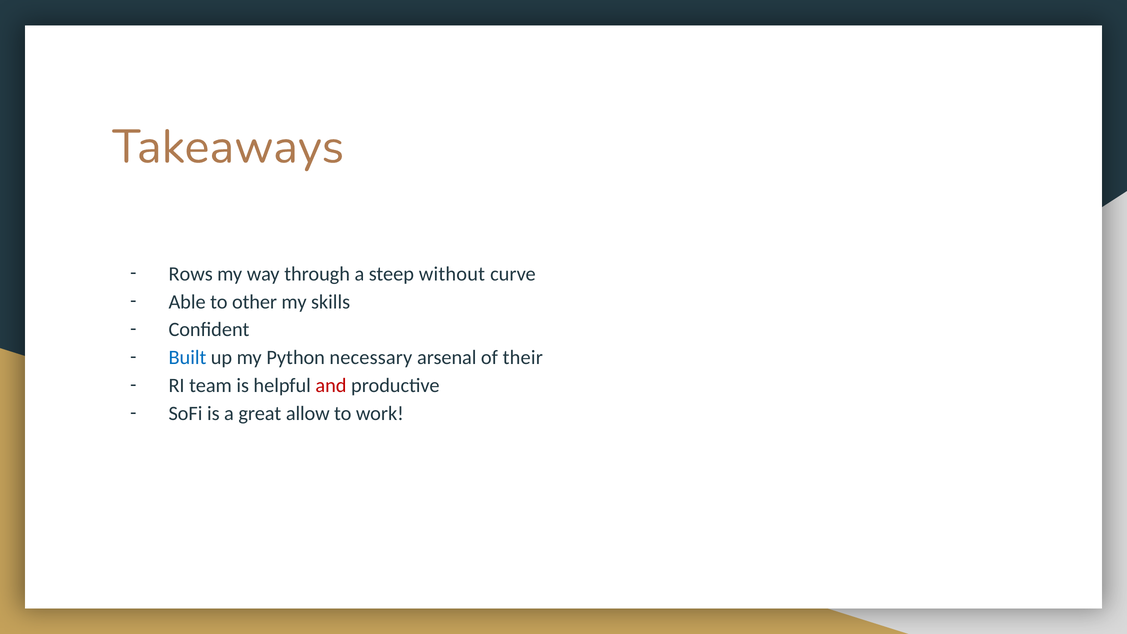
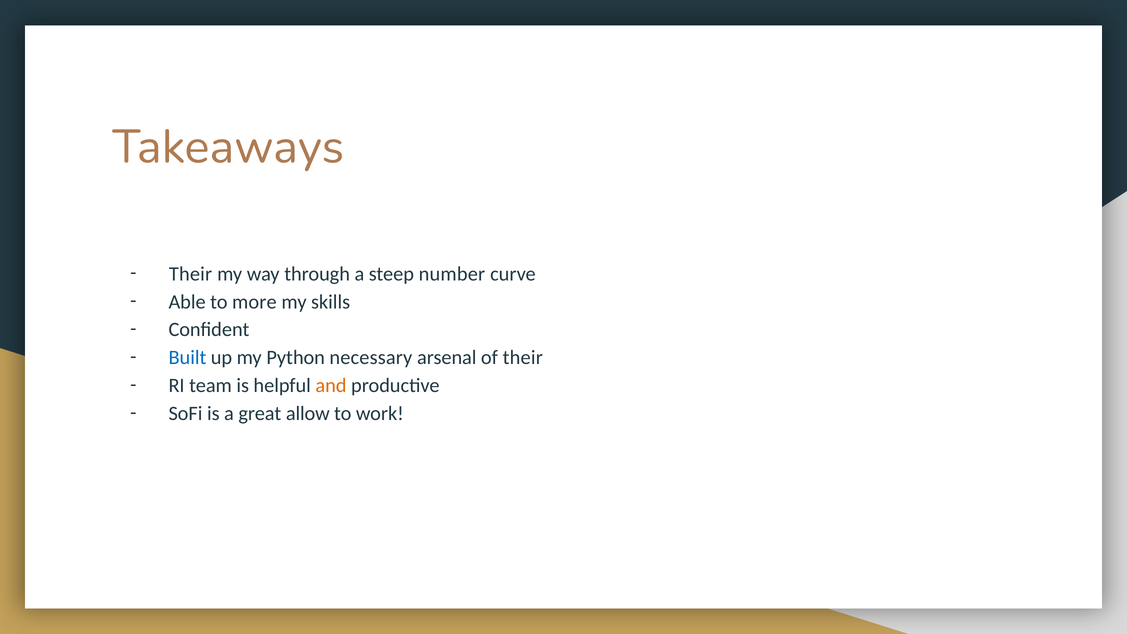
Rows at (191, 274): Rows -> Their
without: without -> number
other: other -> more
and colour: red -> orange
